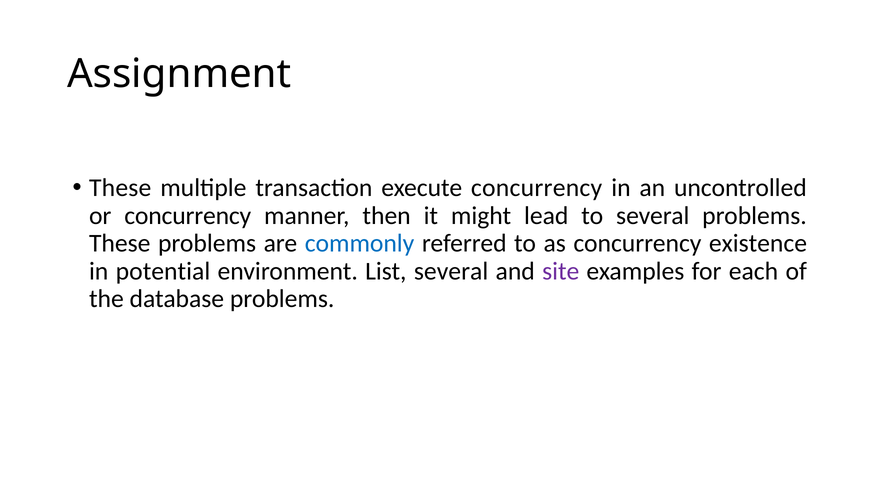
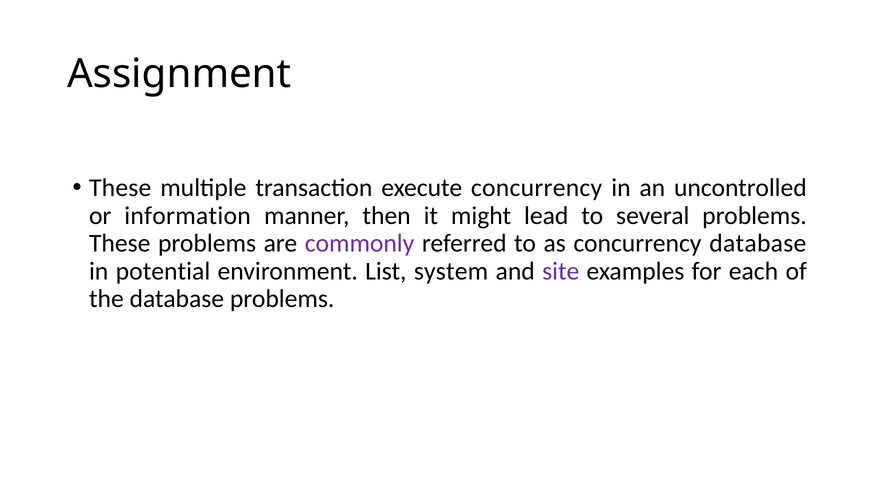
or concurrency: concurrency -> information
commonly colour: blue -> purple
concurrency existence: existence -> database
List several: several -> system
